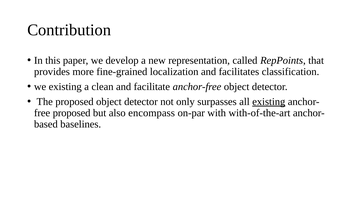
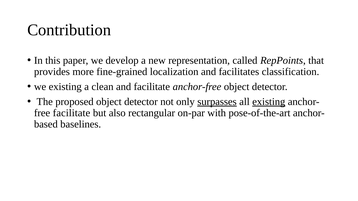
surpasses underline: none -> present
proposed at (72, 113): proposed -> facilitate
encompass: encompass -> rectangular
with-of-the-art: with-of-the-art -> pose-of-the-art
